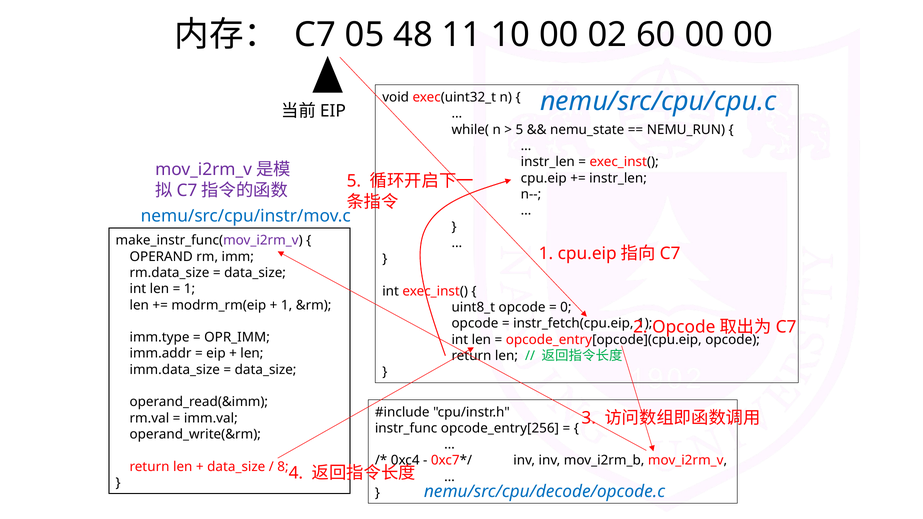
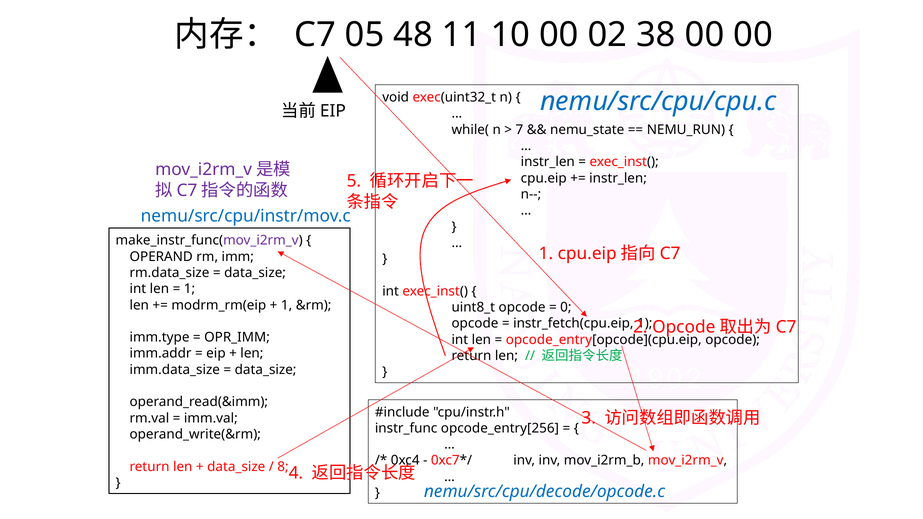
60: 60 -> 38
5 at (519, 130): 5 -> 7
